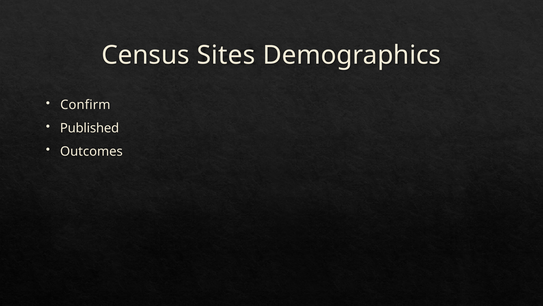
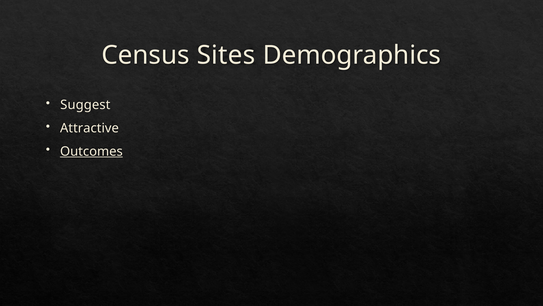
Confirm: Confirm -> Suggest
Published: Published -> Attractive
Outcomes underline: none -> present
